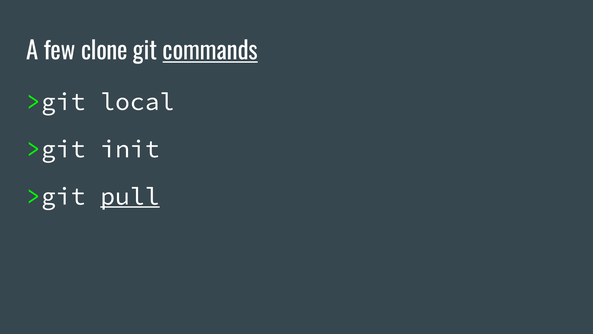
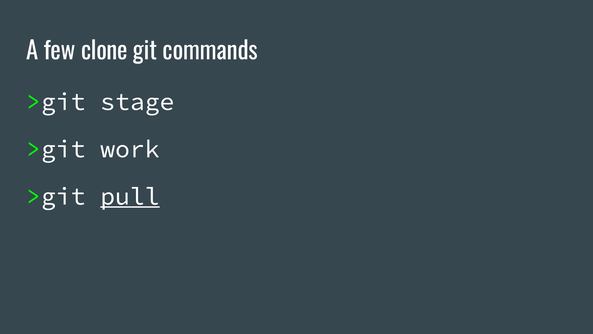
commands underline: present -> none
local: local -> stage
init: init -> work
